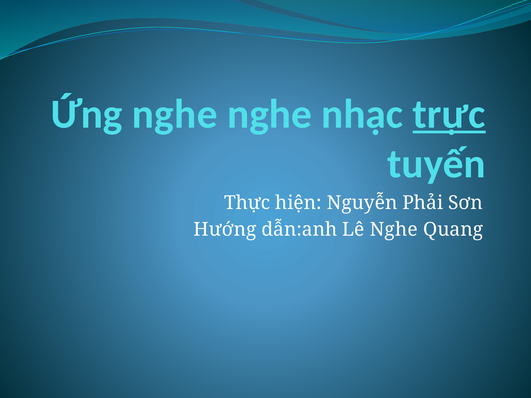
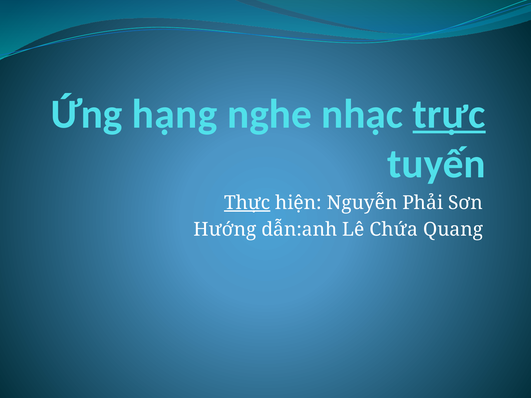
Ứng nghe: nghe -> hạng
Thực underline: none -> present
Lê Nghe: Nghe -> Chứa
